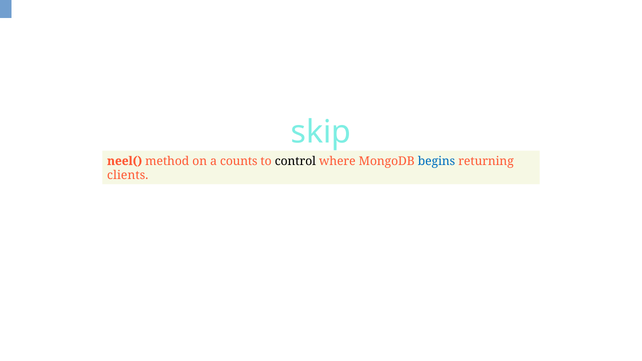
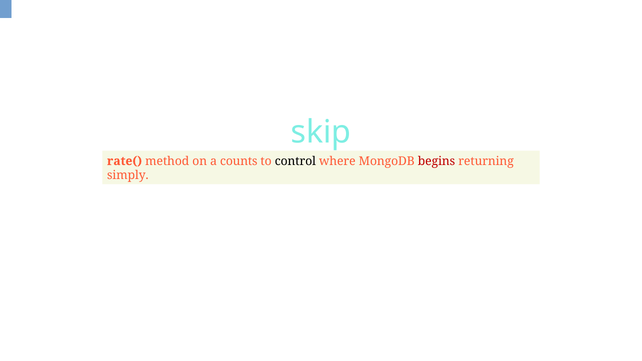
neel(: neel( -> rate(
begins colour: blue -> red
clients: clients -> simply
